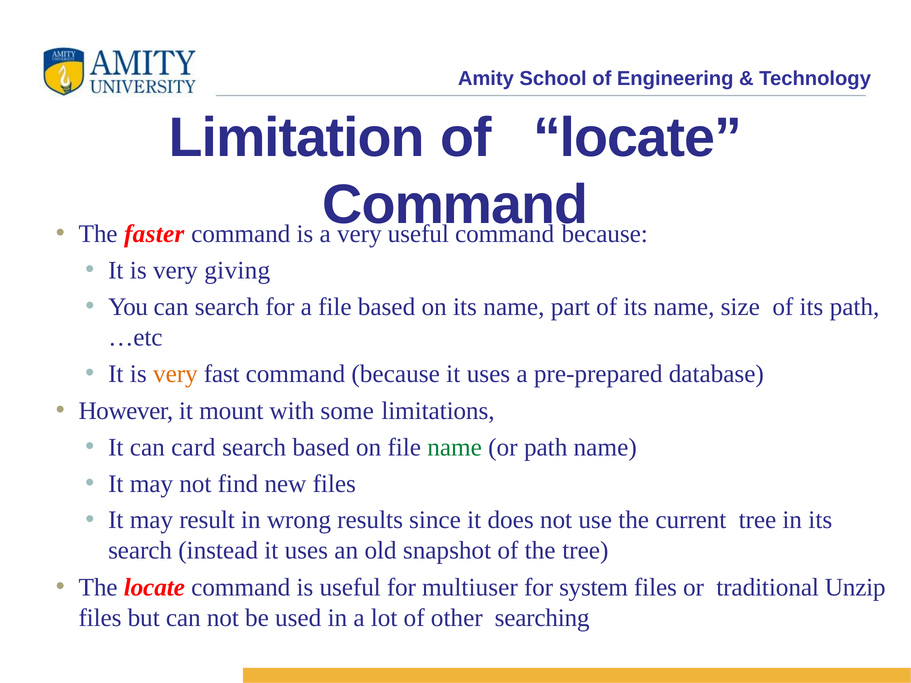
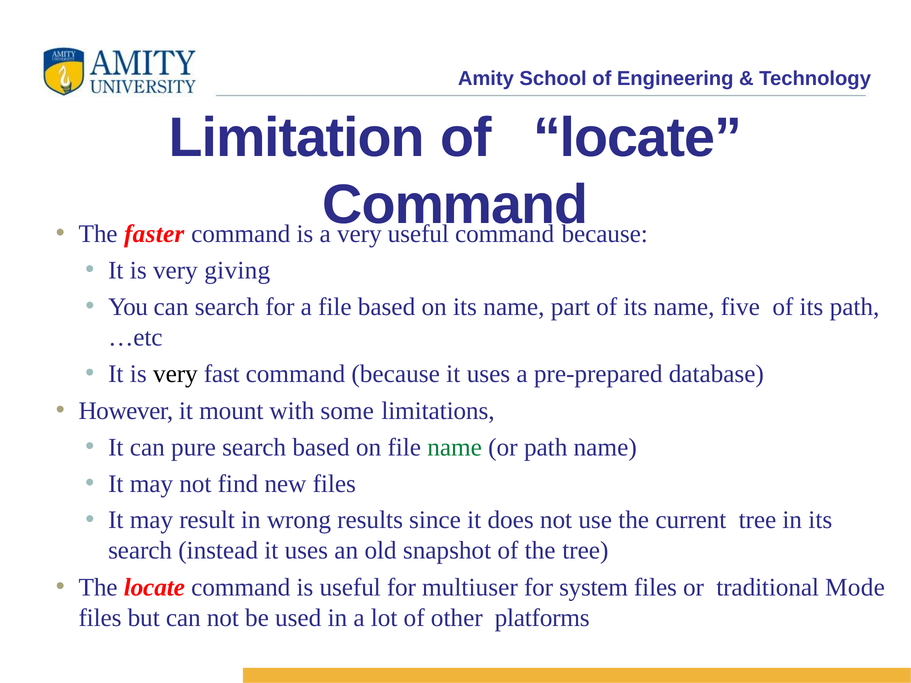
size: size -> five
very at (175, 374) colour: orange -> black
card: card -> pure
Unzip: Unzip -> Mode
searching: searching -> platforms
